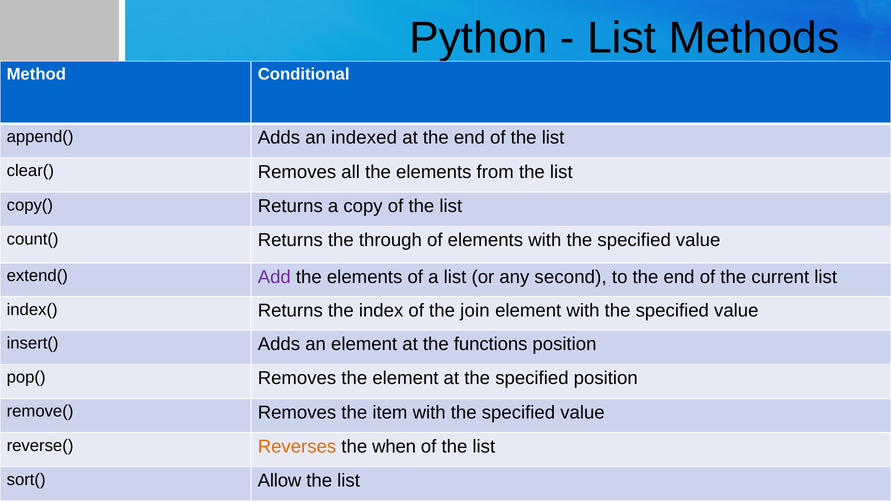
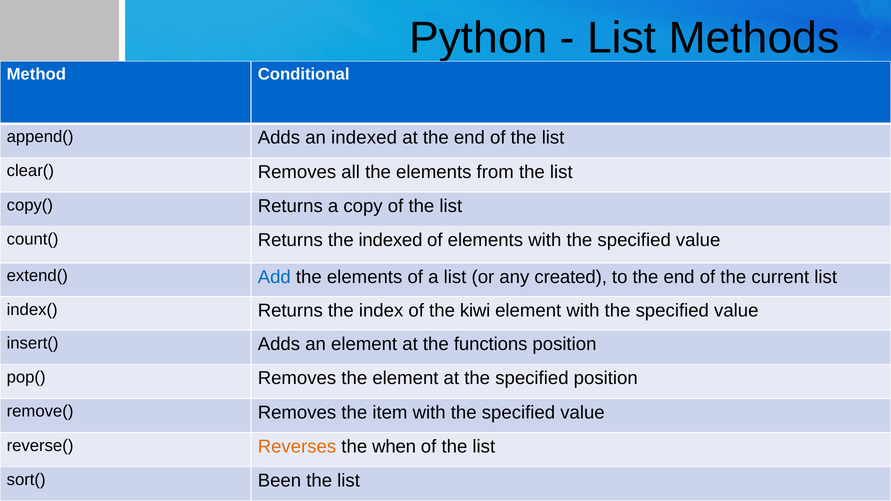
the through: through -> indexed
Add colour: purple -> blue
second: second -> created
join: join -> kiwi
Allow: Allow -> Been
